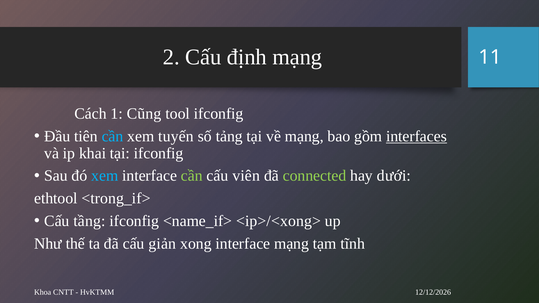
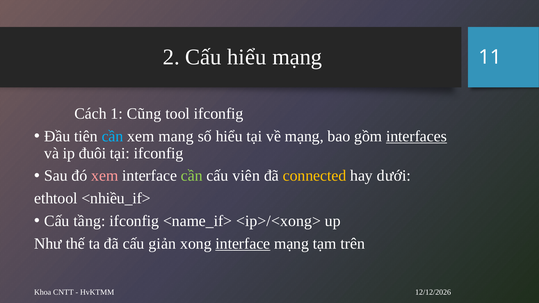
Cấu định: định -> hiểu
tuyến: tuyến -> mang
số tảng: tảng -> hiểu
khai: khai -> đuôi
xem at (105, 176) colour: light blue -> pink
connected colour: light green -> yellow
<trong_if>: <trong_if> -> <nhiều_if>
interface at (243, 244) underline: none -> present
tĩnh: tĩnh -> trên
